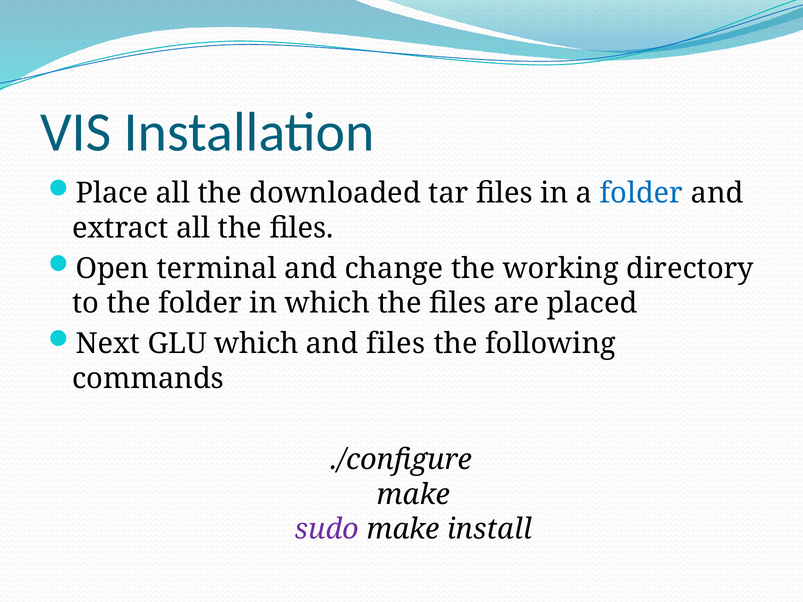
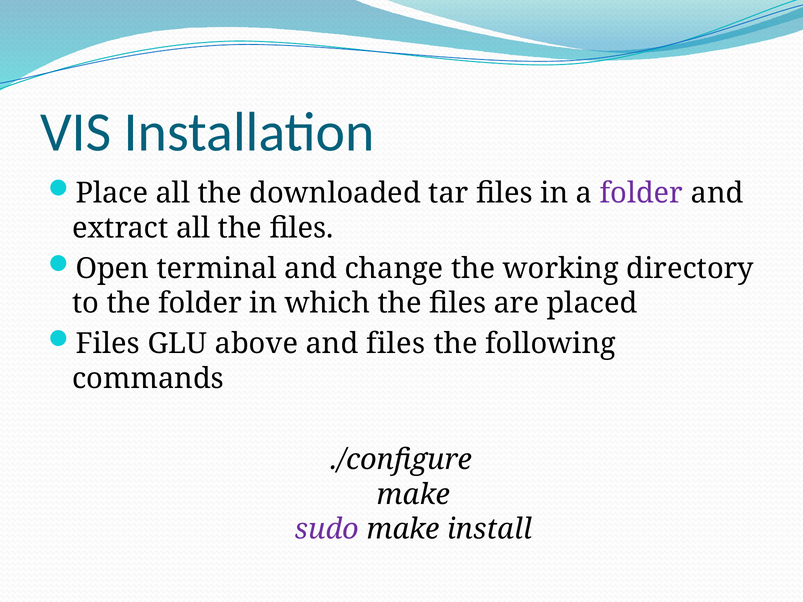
folder at (641, 193) colour: blue -> purple
Next at (108, 344): Next -> Files
GLU which: which -> above
